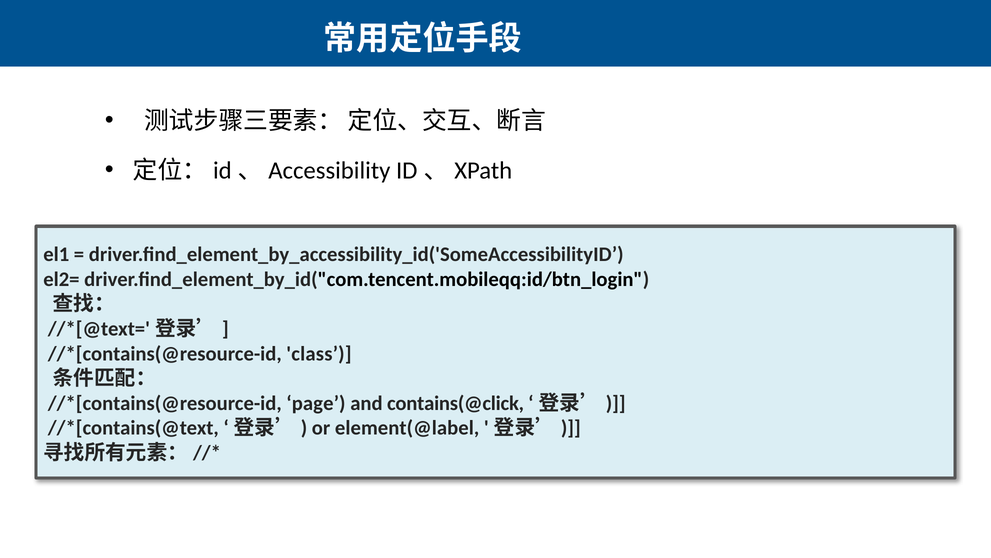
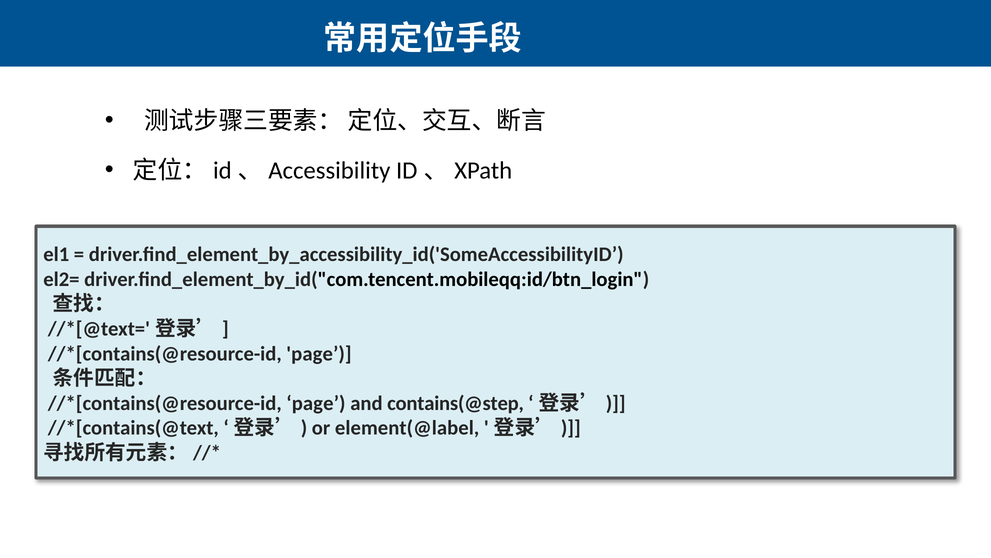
class at (319, 353): class -> page
contains(@click: contains(@click -> contains(@step
